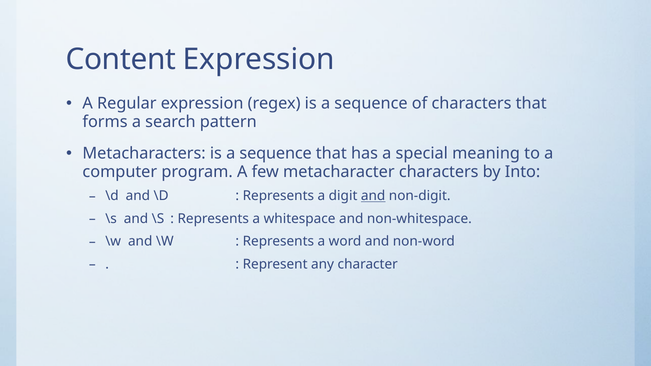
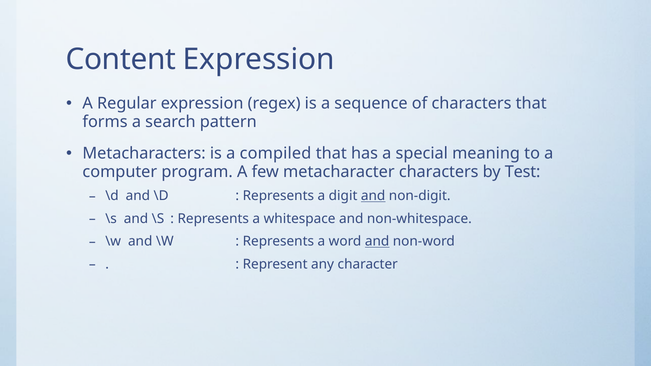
Metacharacters is a sequence: sequence -> compiled
Into: Into -> Test
and at (377, 242) underline: none -> present
